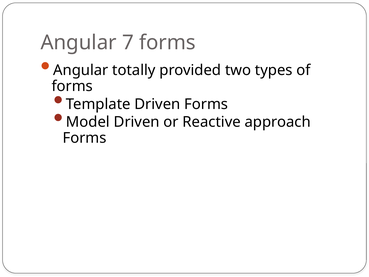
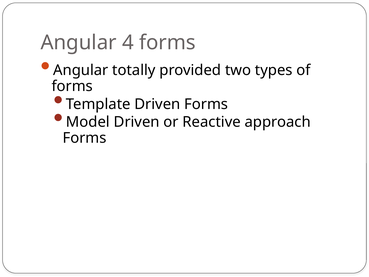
7: 7 -> 4
